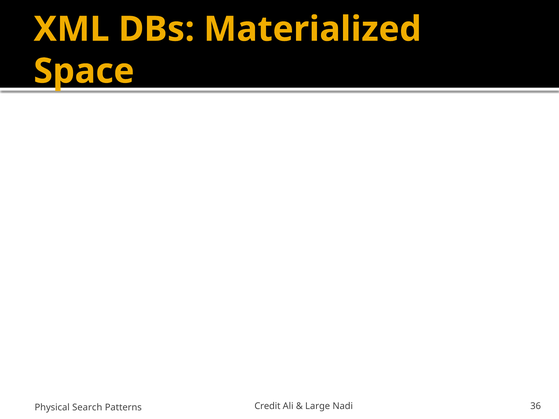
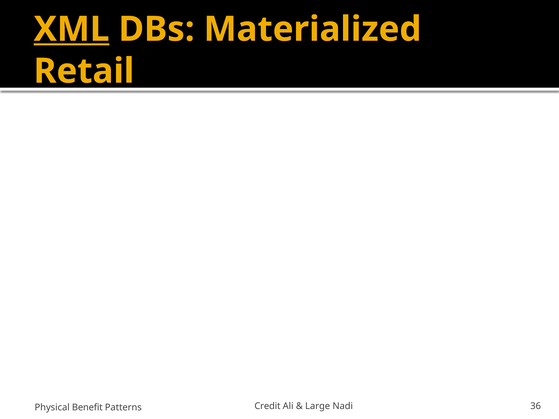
XML underline: none -> present
Space: Space -> Retail
Search: Search -> Benefit
